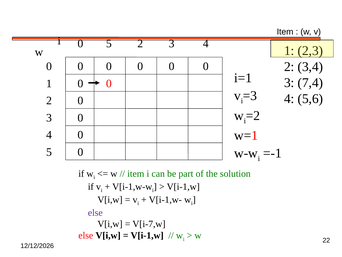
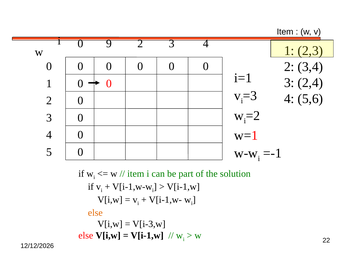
0 5: 5 -> 9
7,4: 7,4 -> 2,4
else at (95, 212) colour: purple -> orange
V[i-7,w: V[i-7,w -> V[i-3,w
